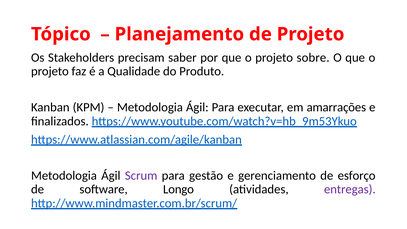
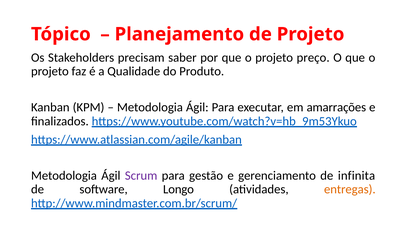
sobre: sobre -> preço
esforço: esforço -> infinita
entregas colour: purple -> orange
